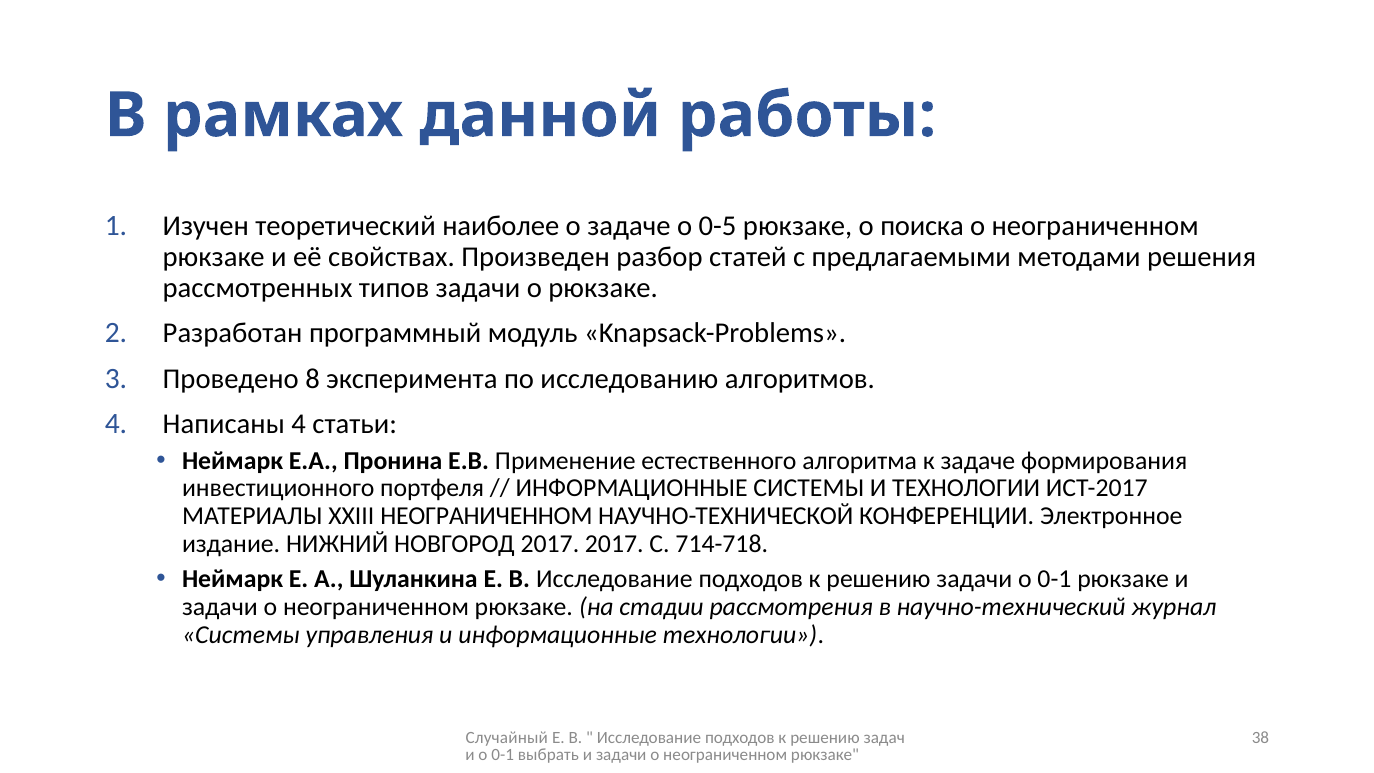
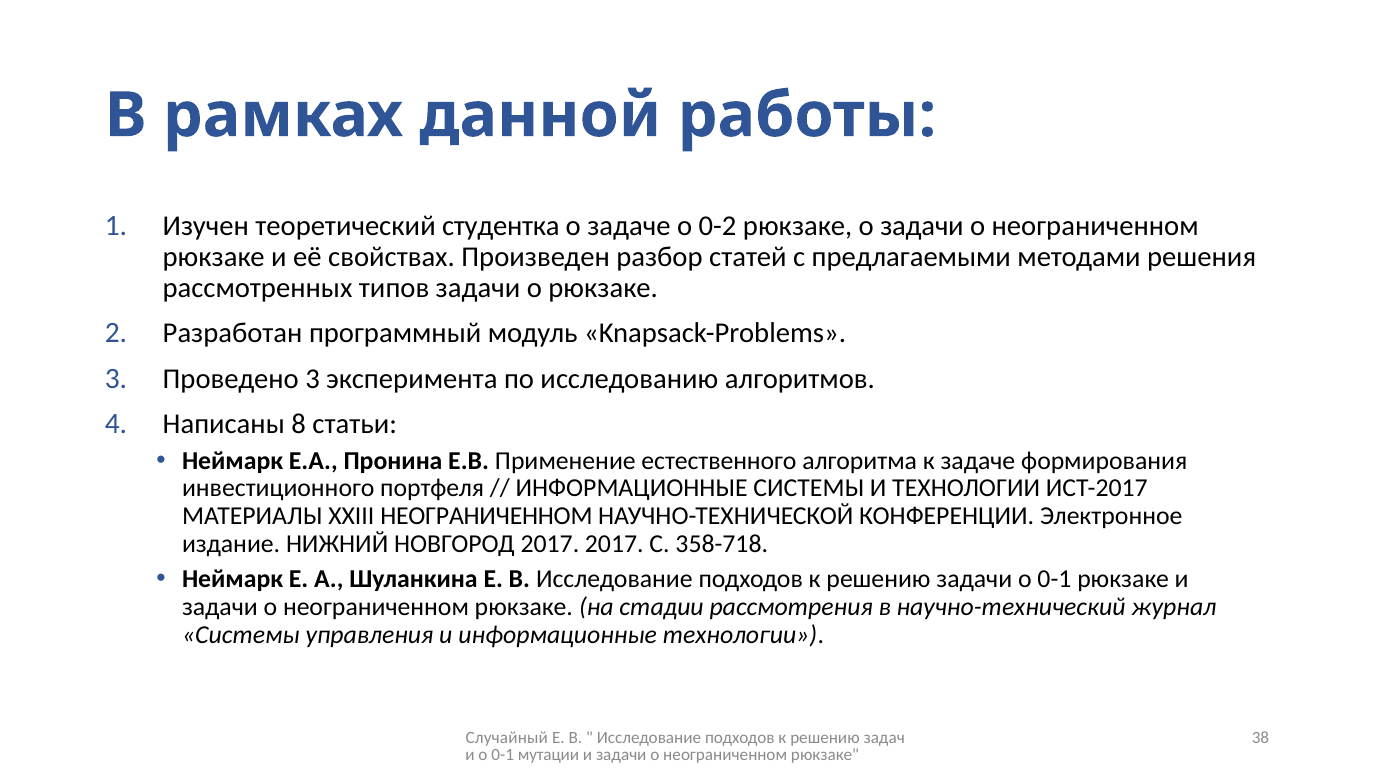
наиболее: наиболее -> студентка
0-5: 0-5 -> 0-2
о поиска: поиска -> задачи
Проведено 8: 8 -> 3
Написаны 4: 4 -> 8
714-718: 714-718 -> 358-718
выбрать: выбрать -> мутации
